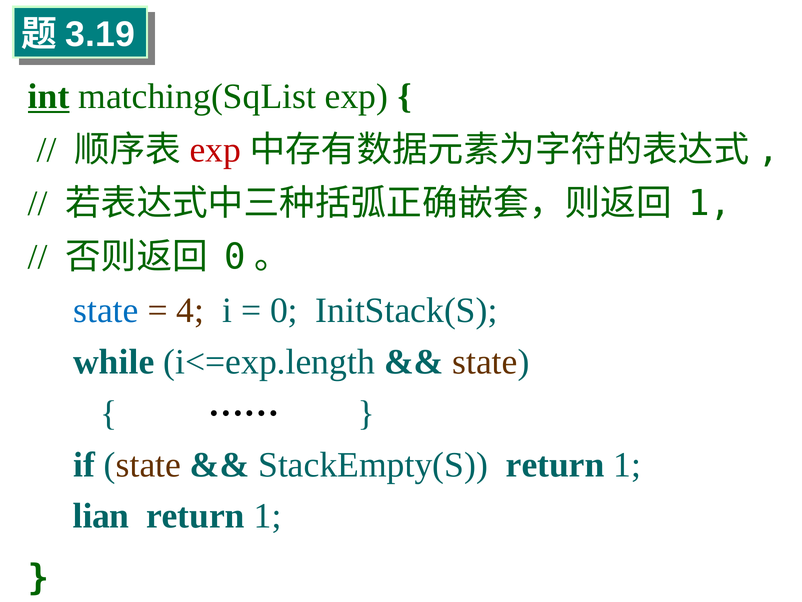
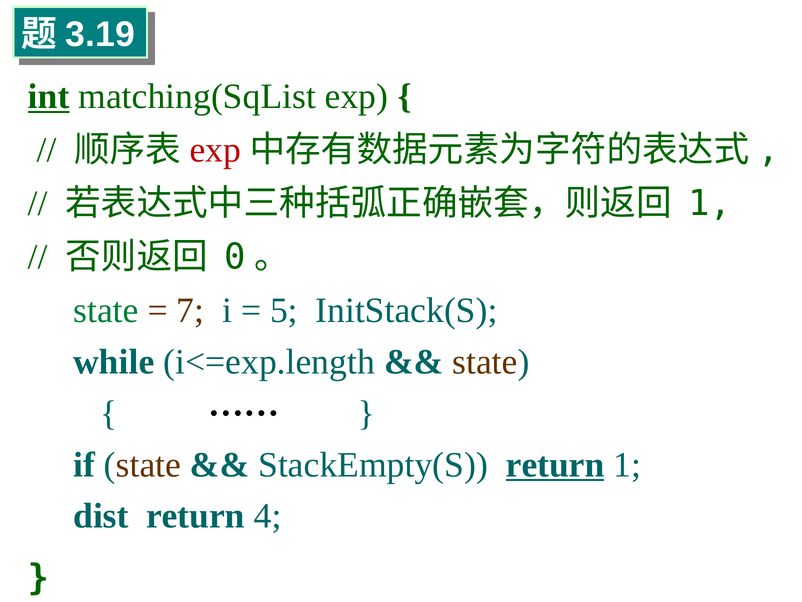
state at (106, 310) colour: blue -> green
4: 4 -> 7
0: 0 -> 5
return at (555, 464) underline: none -> present
lian: lian -> dist
1 at (268, 516): 1 -> 4
